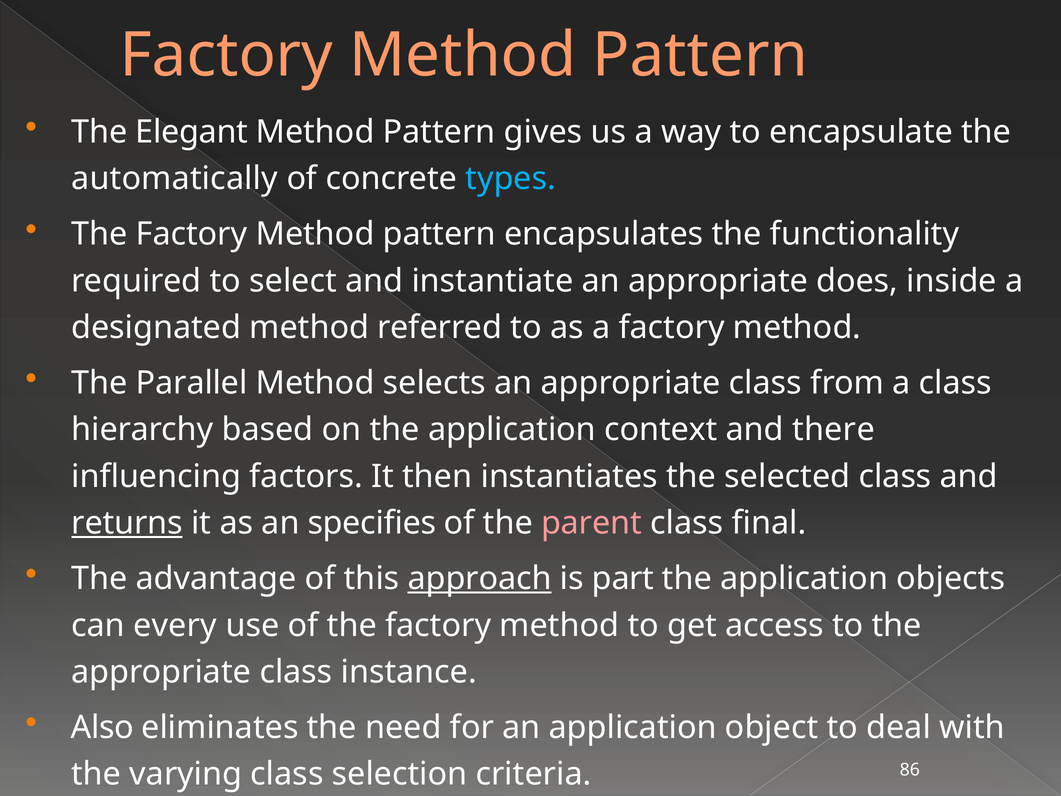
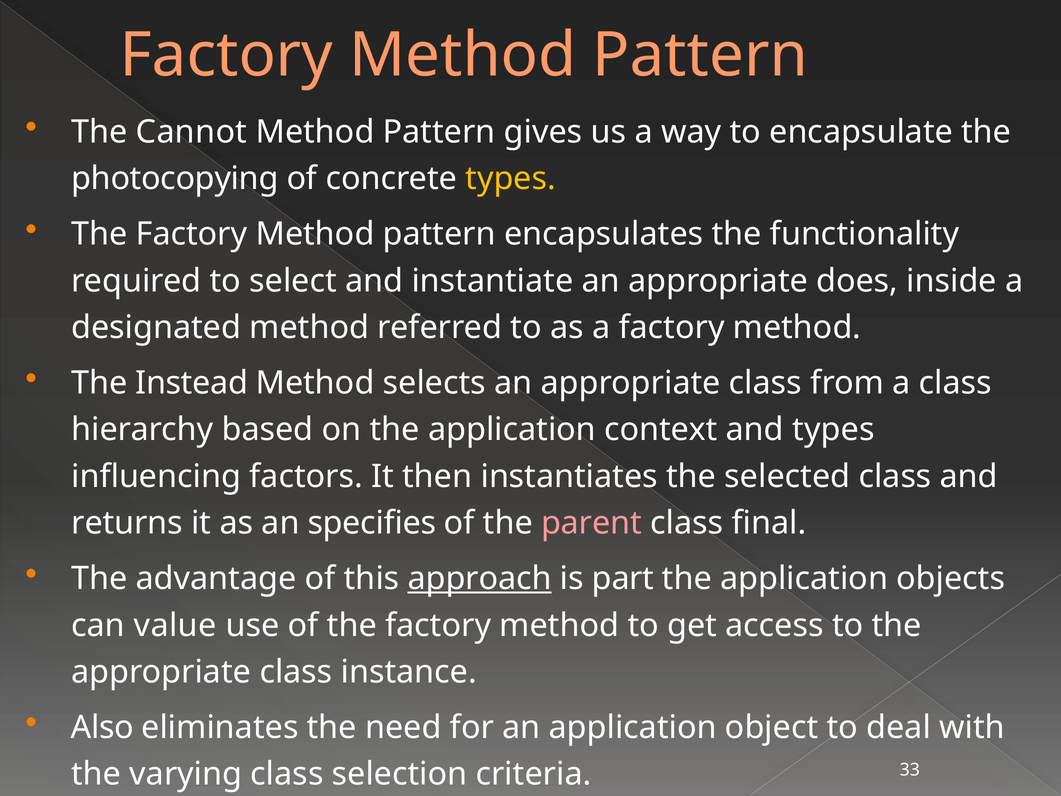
Elegant: Elegant -> Cannot
automatically: automatically -> photocopying
types at (511, 179) colour: light blue -> yellow
Parallel: Parallel -> Instead
and there: there -> types
returns underline: present -> none
every: every -> value
86: 86 -> 33
